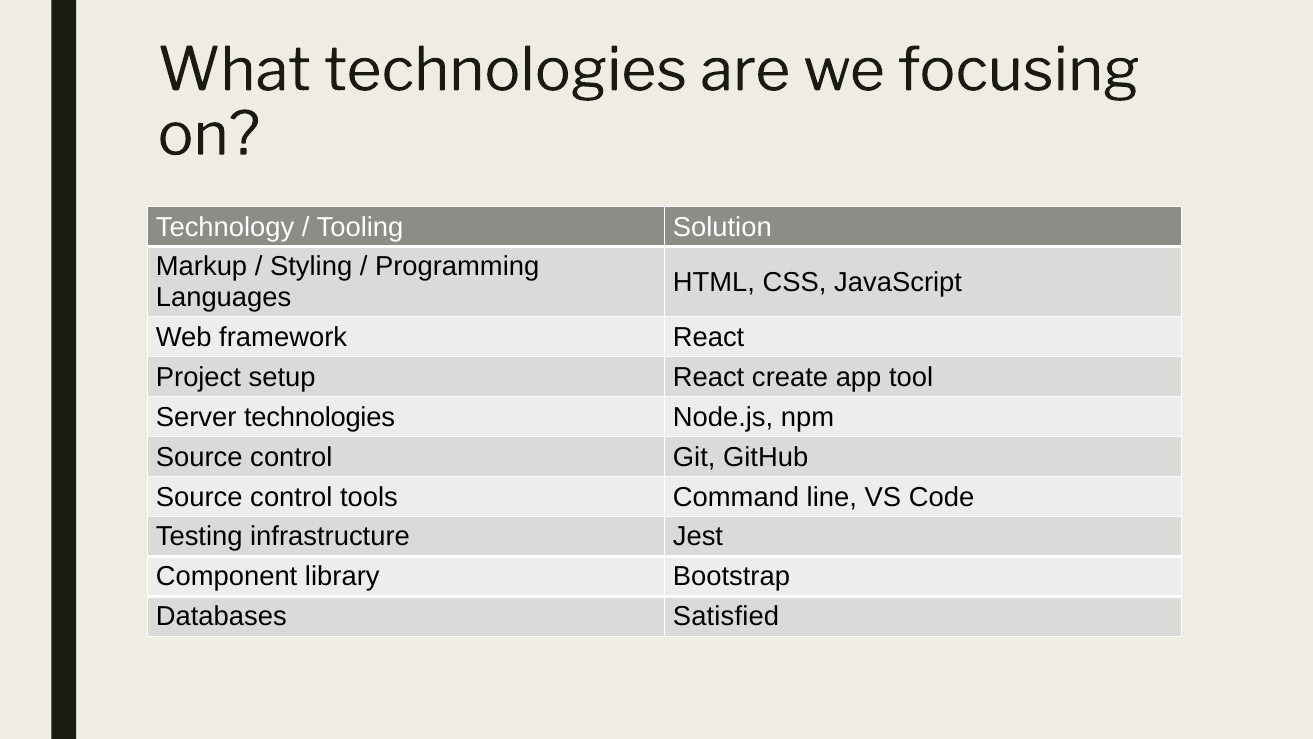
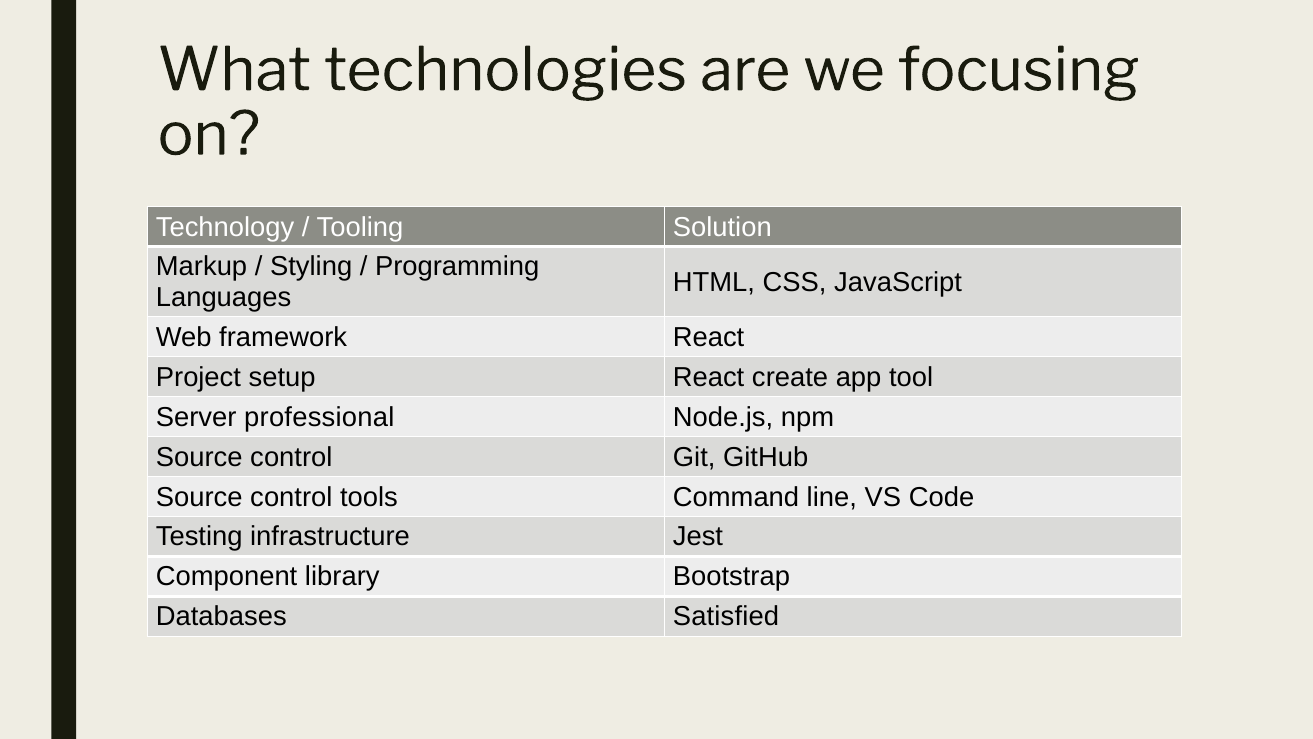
Server technologies: technologies -> professional
